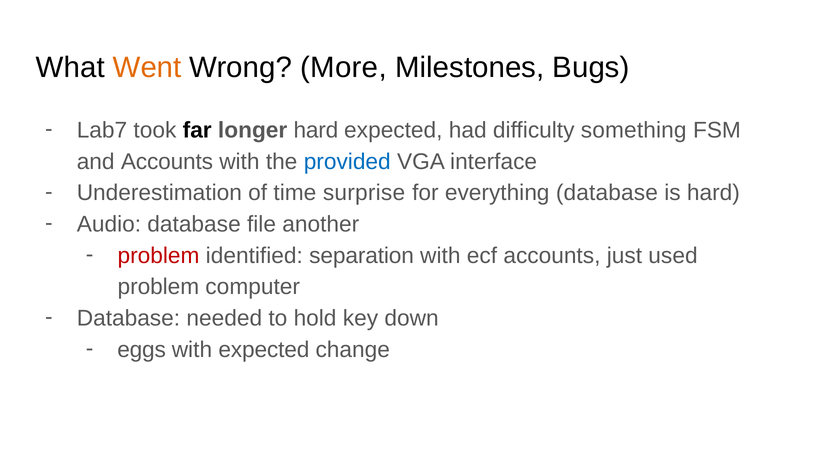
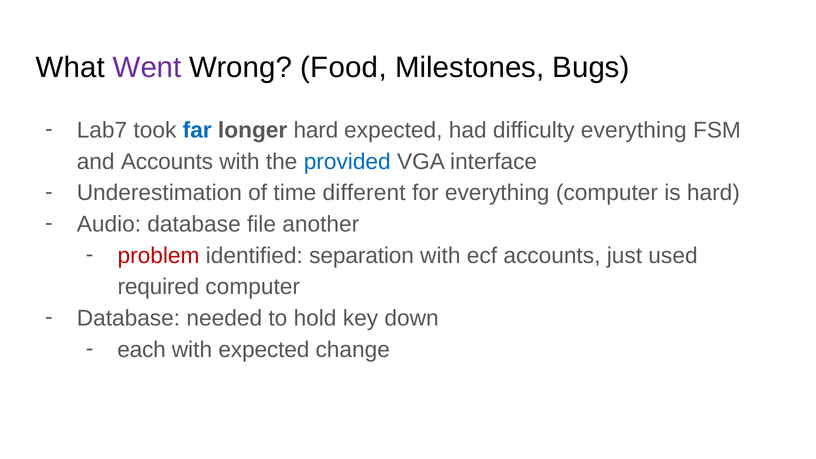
Went colour: orange -> purple
More: More -> Food
far colour: black -> blue
difficulty something: something -> everything
surprise: surprise -> different
everything database: database -> computer
problem at (158, 287): problem -> required
eggs: eggs -> each
